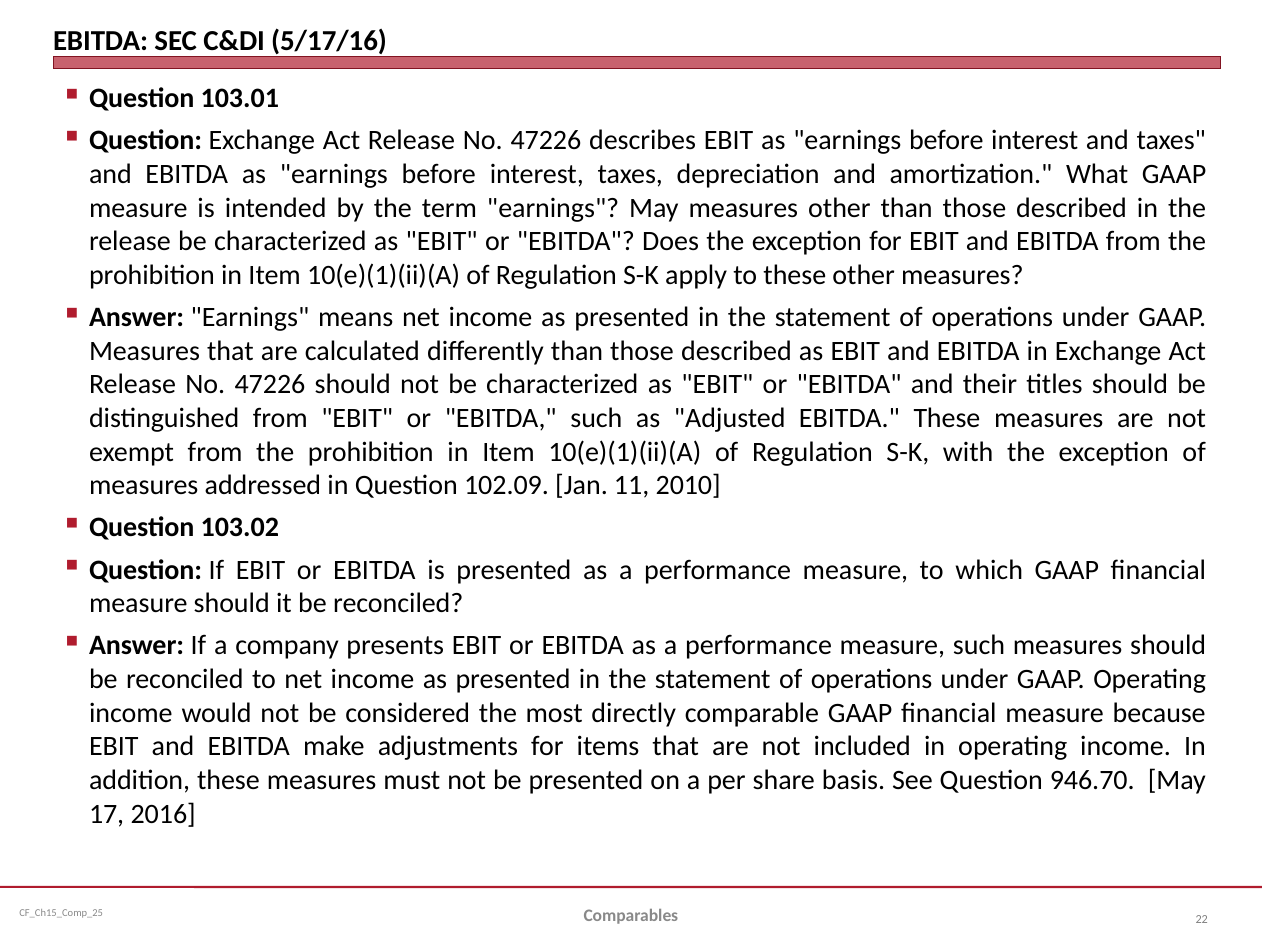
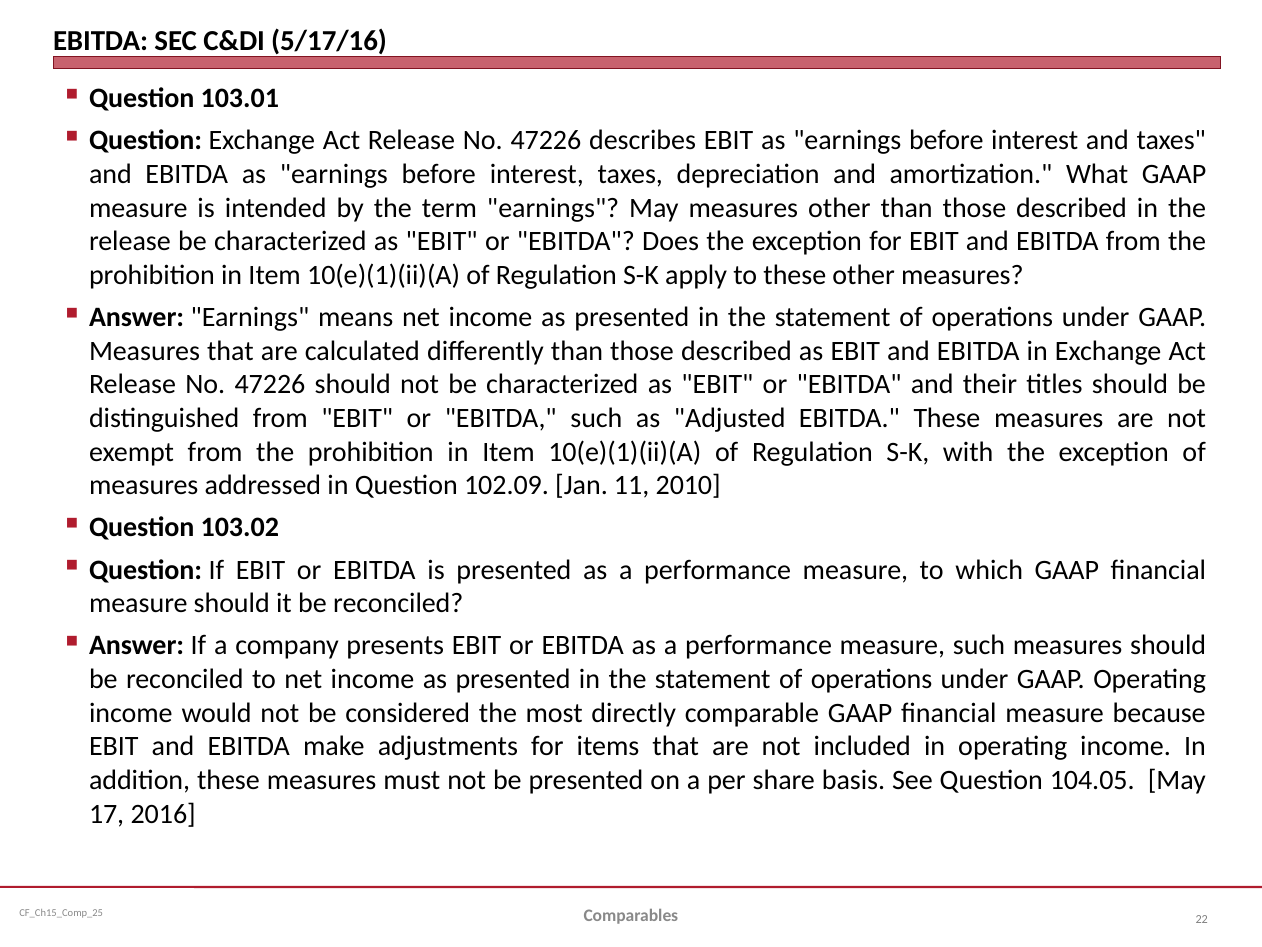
946.70: 946.70 -> 104.05
